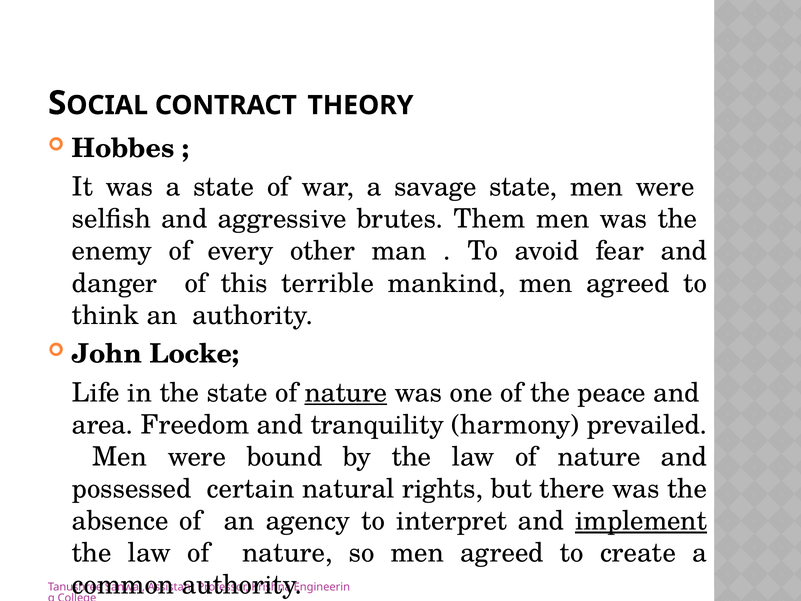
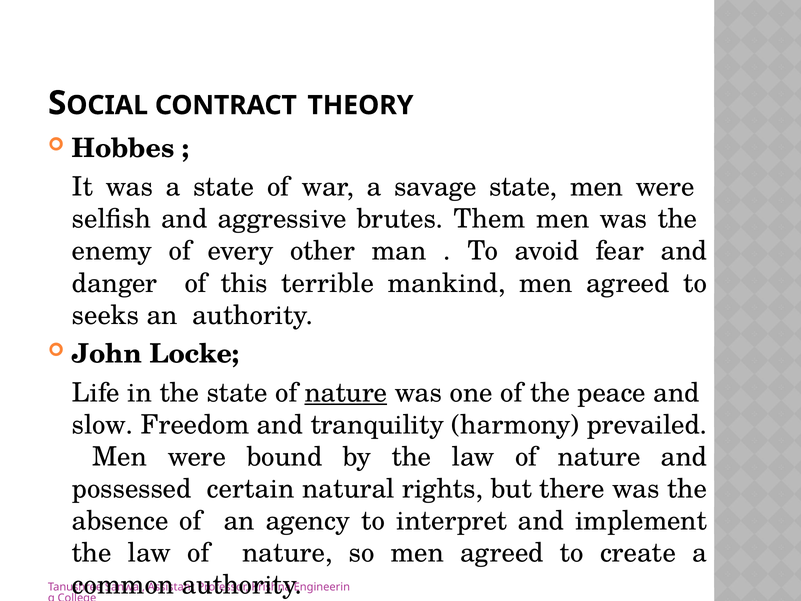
think: think -> seeks
area: area -> slow
implement underline: present -> none
